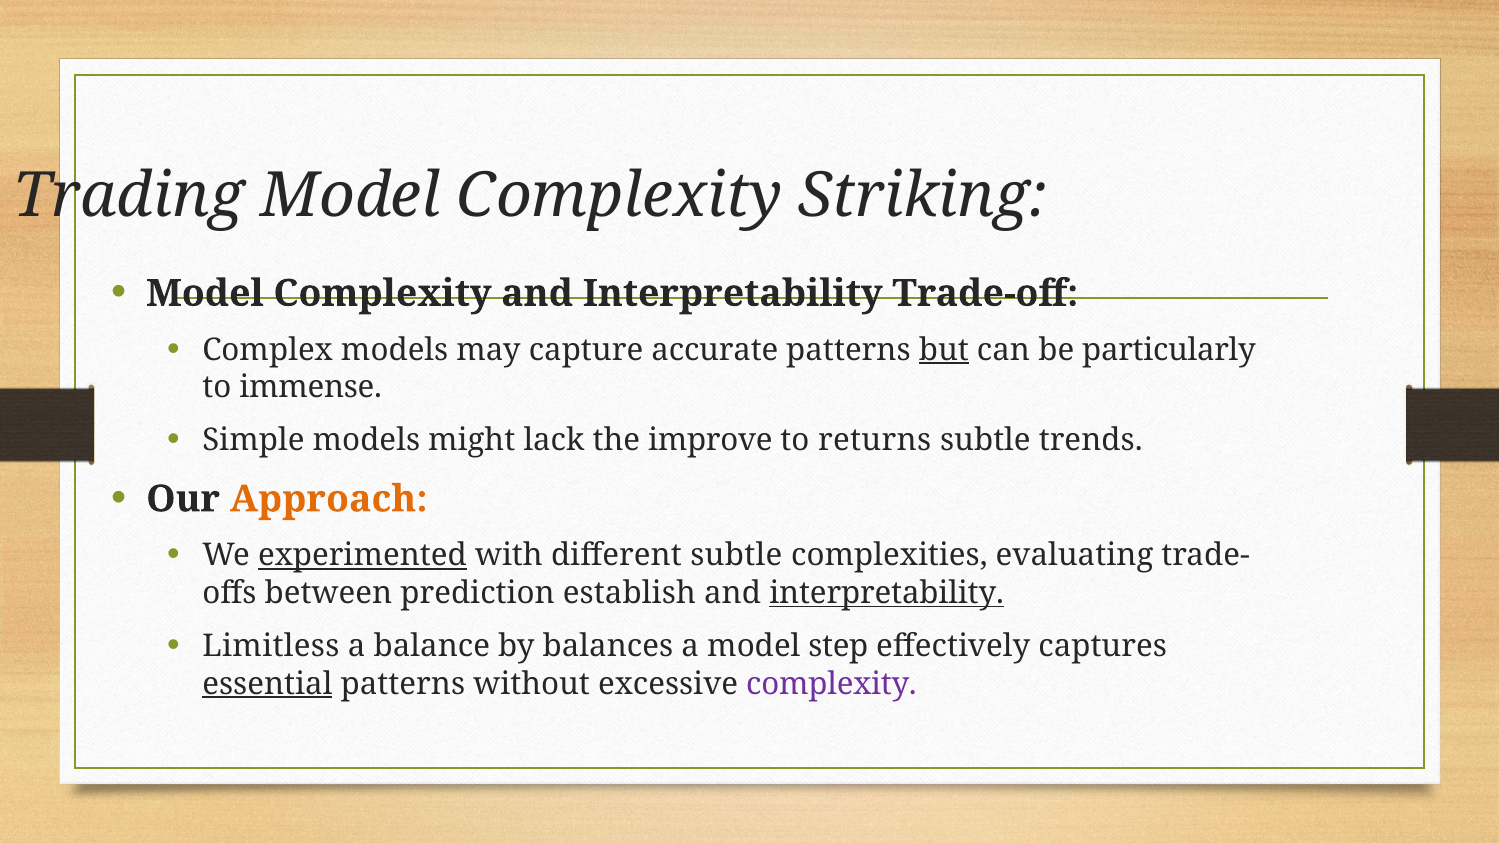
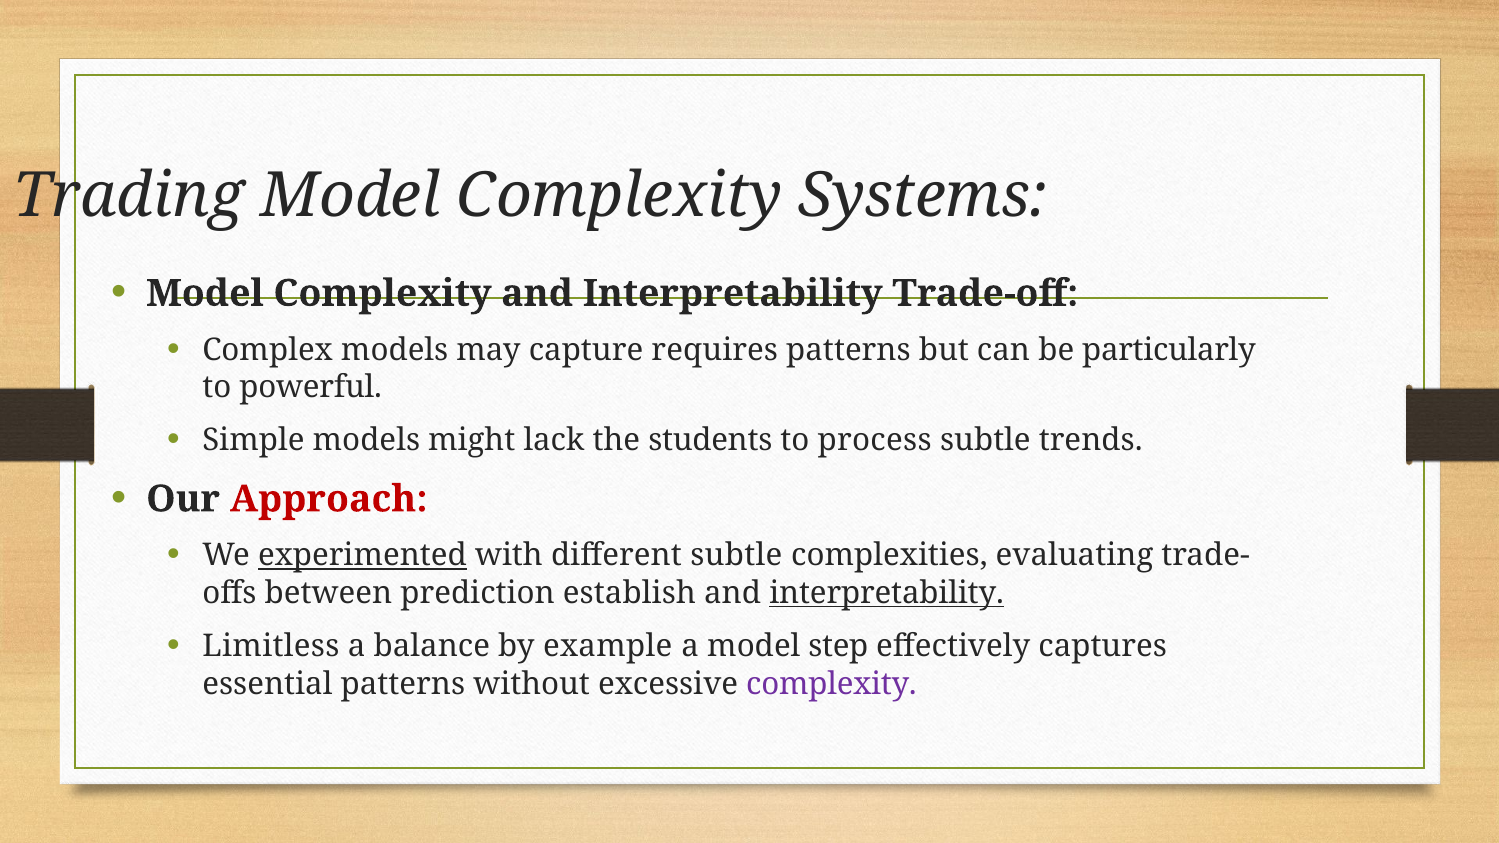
Striking: Striking -> Systems
accurate: accurate -> requires
but underline: present -> none
immense: immense -> powerful
improve: improve -> students
returns: returns -> process
Approach colour: orange -> red
balances: balances -> example
essential underline: present -> none
